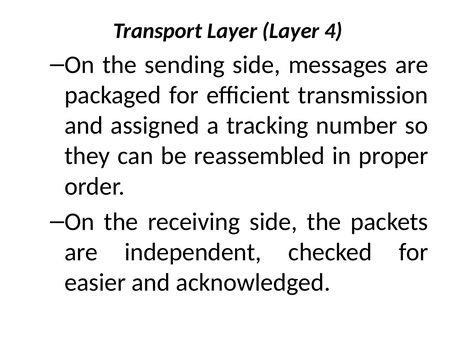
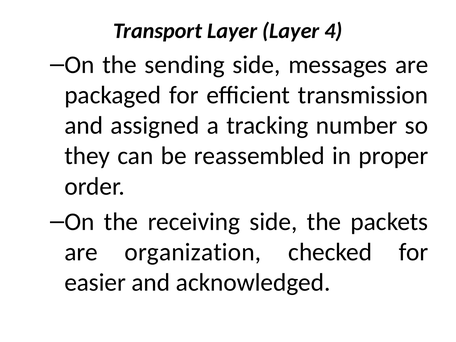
independent: independent -> organization
